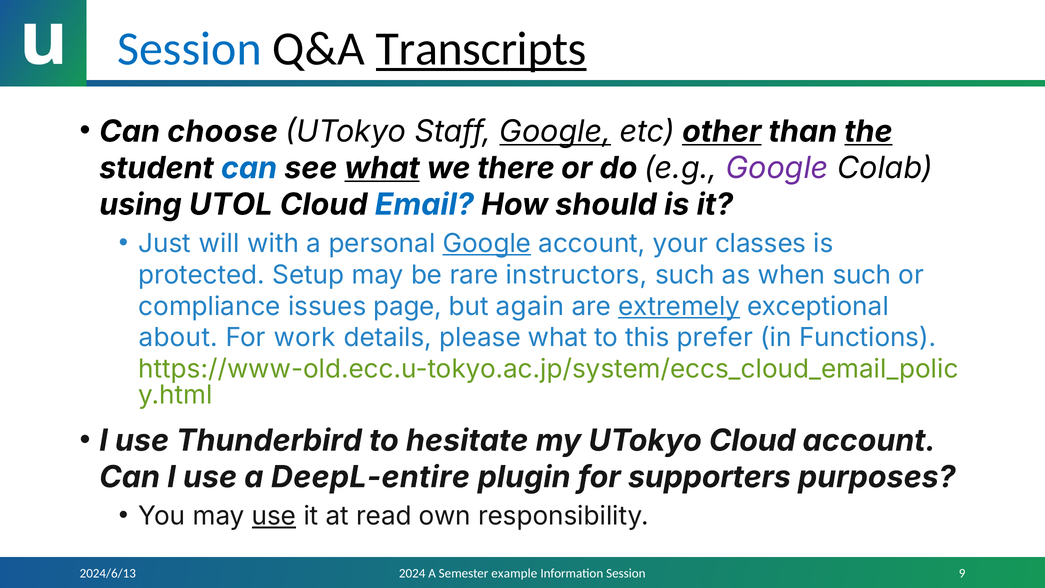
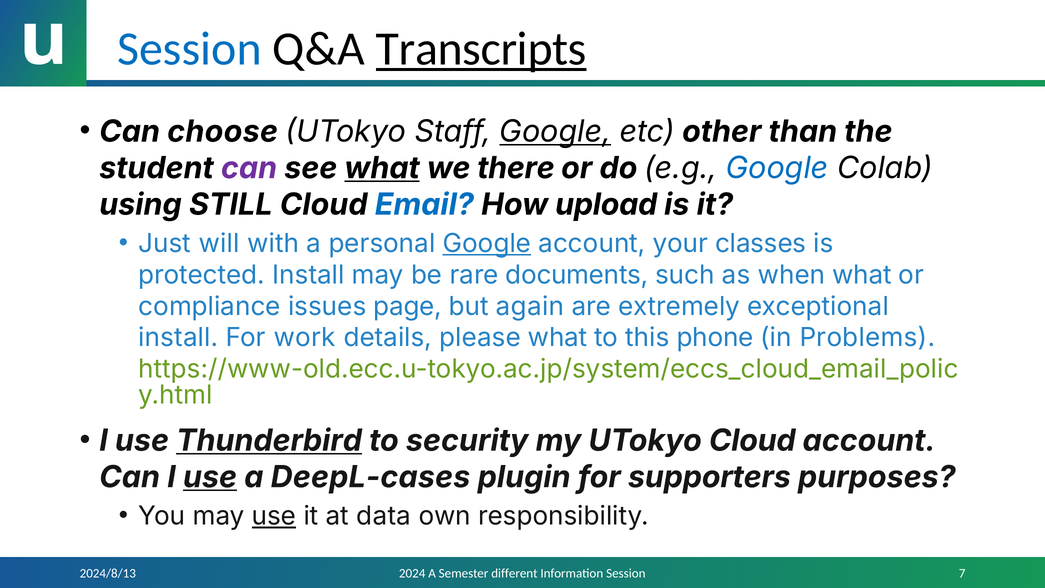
other underline: present -> none
the underline: present -> none
can at (249, 168) colour: blue -> purple
Google at (777, 168) colour: purple -> blue
UTOL: UTOL -> STILL
should: should -> upload
protected Setup: Setup -> Install
instructors: instructors -> documents
when such: such -> what
extremely underline: present -> none
about at (178, 338): about -> install
prefer: prefer -> phone
Functions: Functions -> Problems
Thunderbird underline: none -> present
hesitate: hesitate -> security
use at (210, 477) underline: none -> present
DeepL-entire: DeepL-entire -> DeepL-cases
read: read -> data
2024/6/13: 2024/6/13 -> 2024/8/13
example: example -> different
9: 9 -> 7
